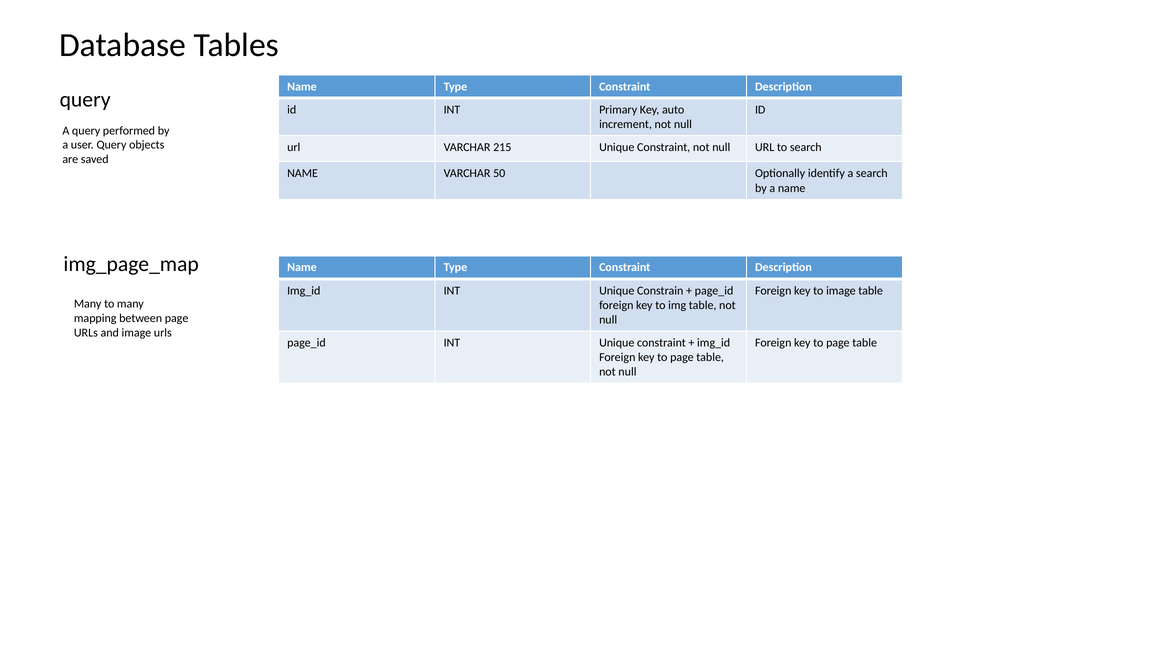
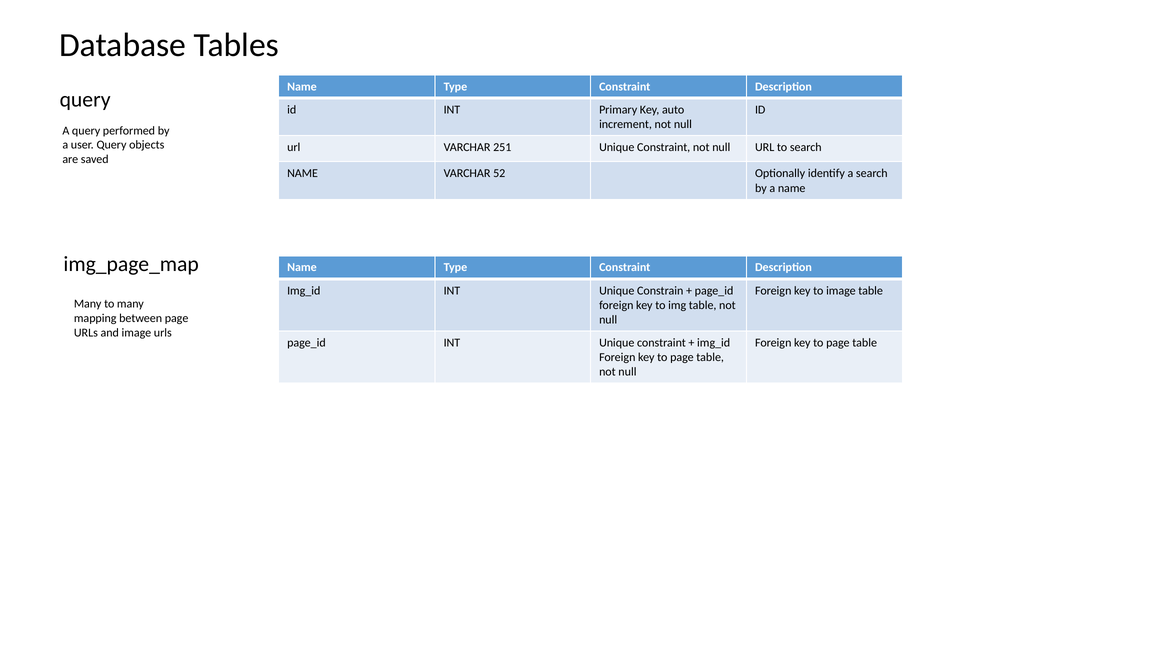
215: 215 -> 251
50: 50 -> 52
